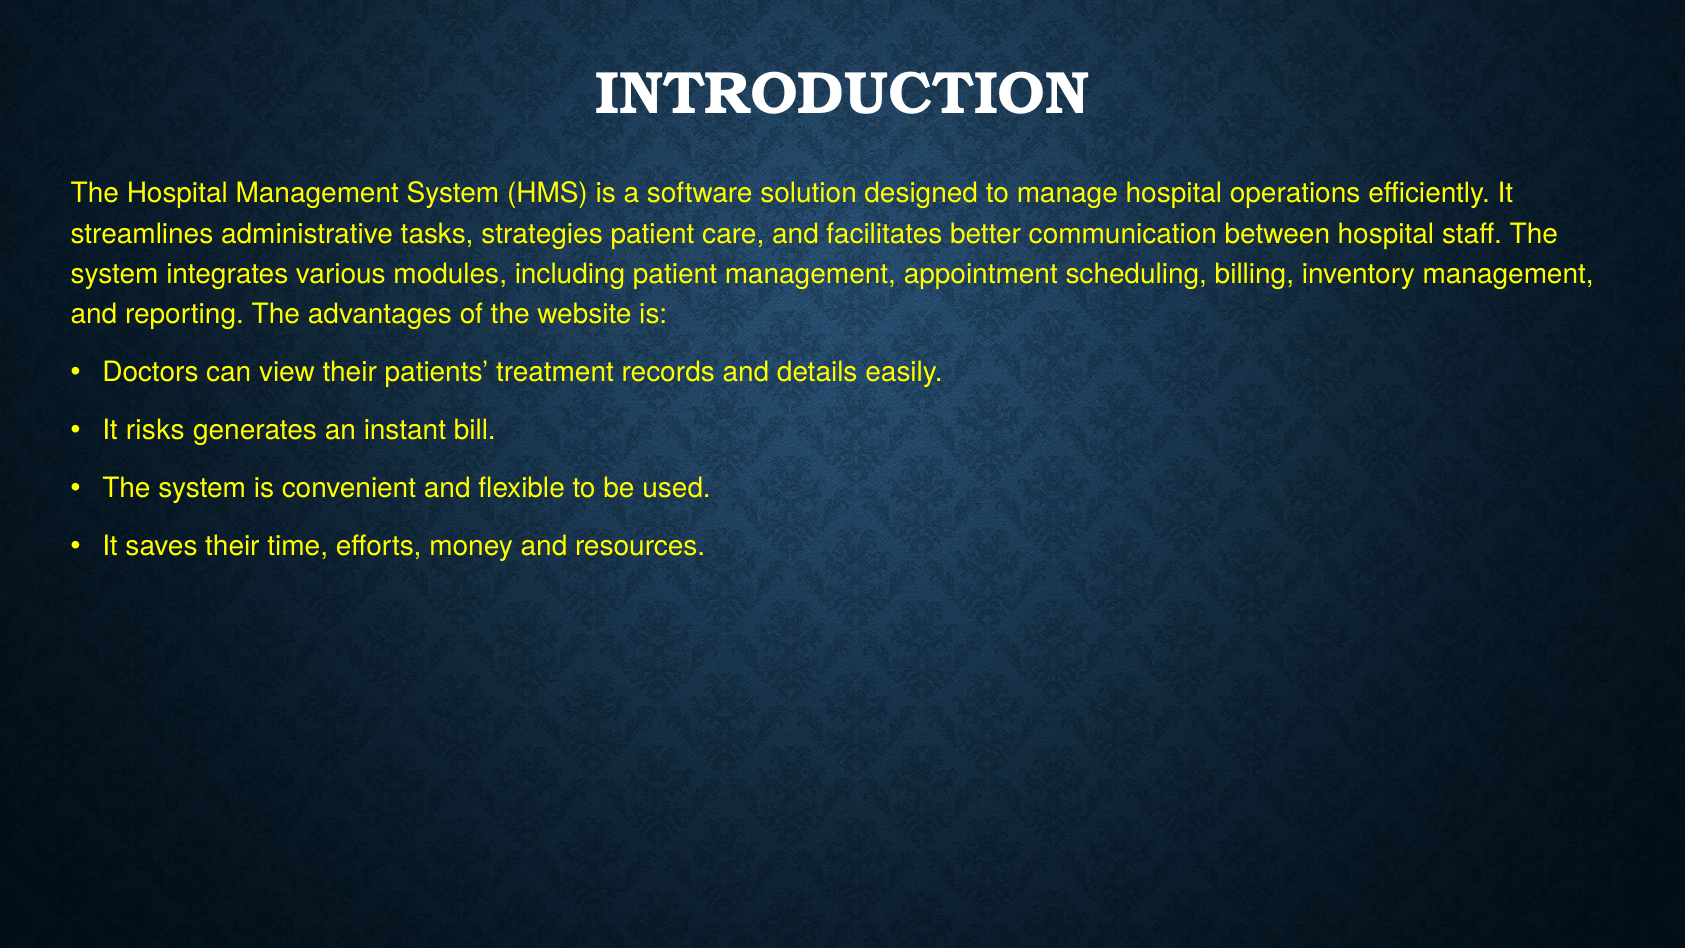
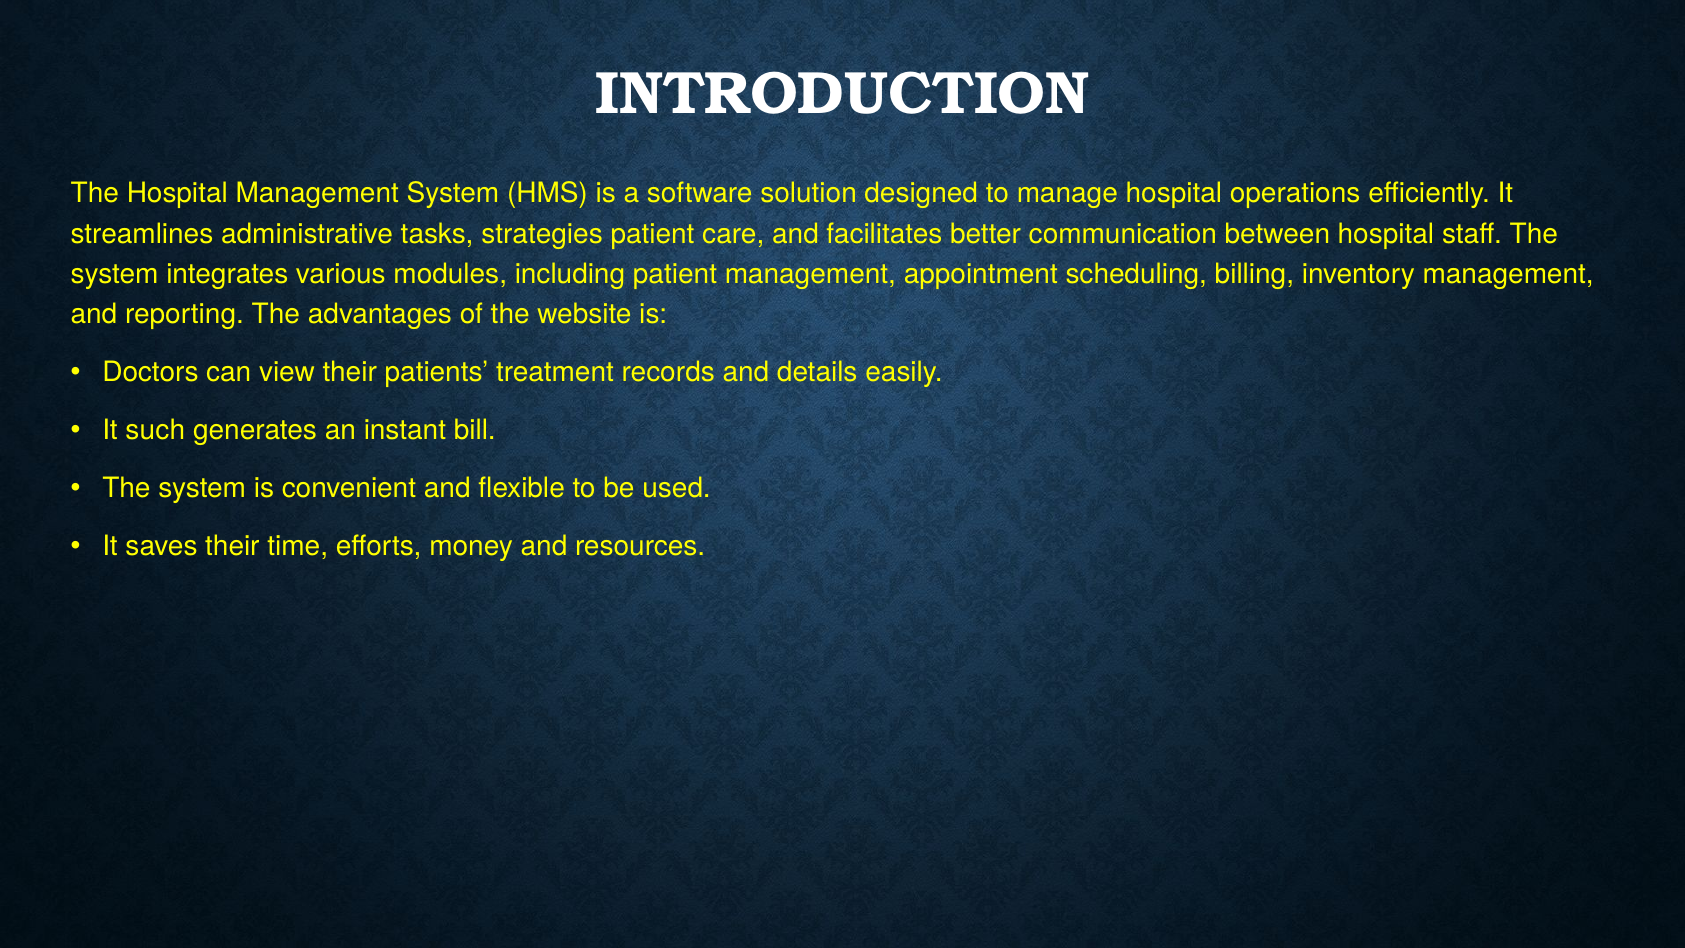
risks: risks -> such
